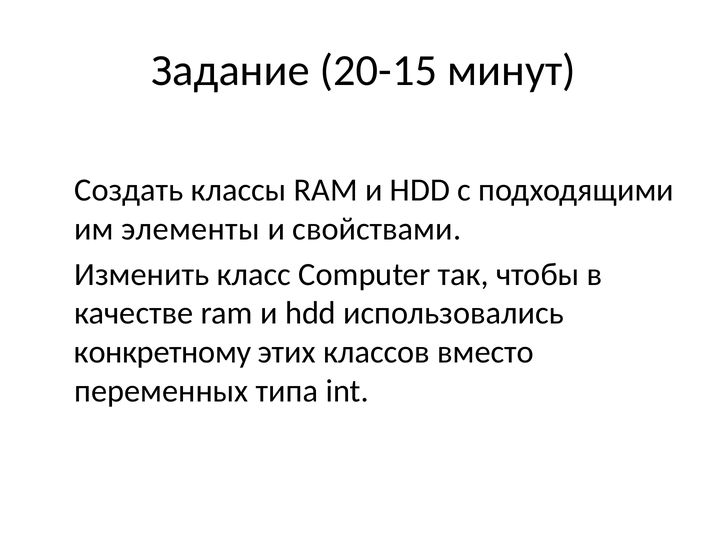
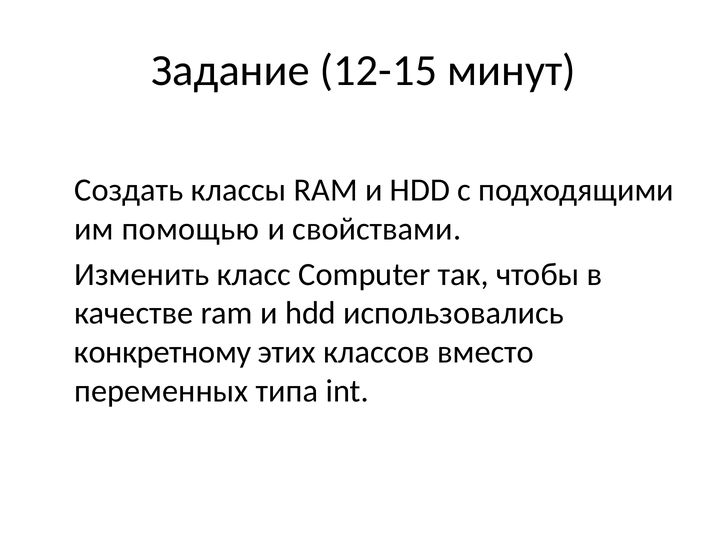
20-15: 20-15 -> 12-15
элементы: элементы -> помощью
